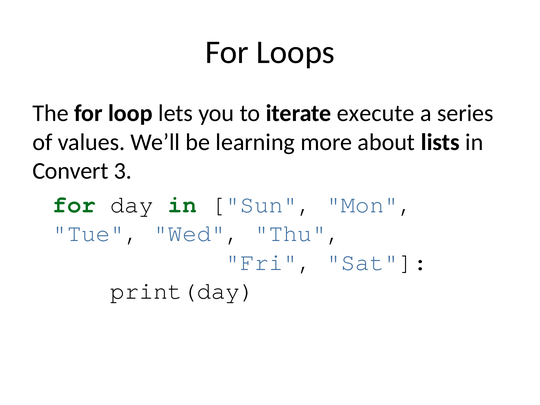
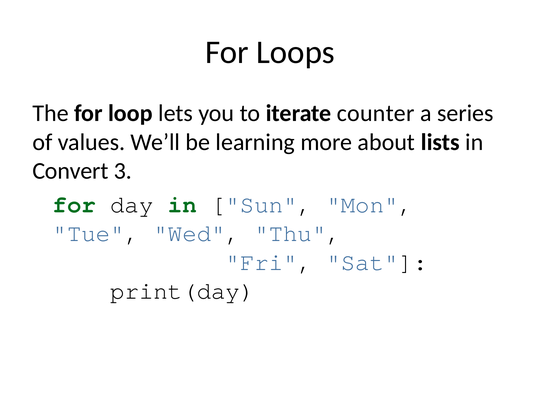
execute: execute -> counter
